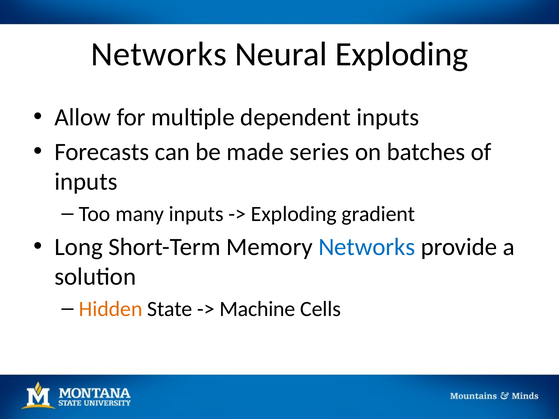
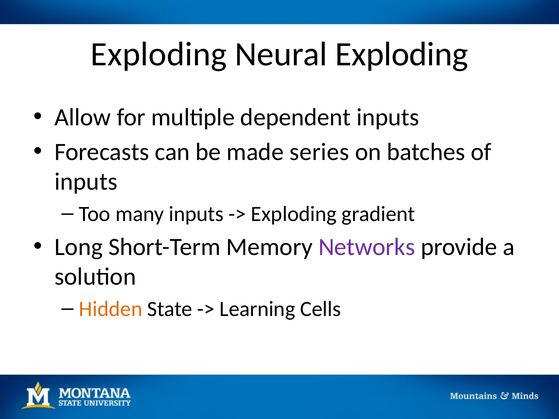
Networks at (159, 54): Networks -> Exploding
Networks at (367, 247) colour: blue -> purple
Machine: Machine -> Learning
